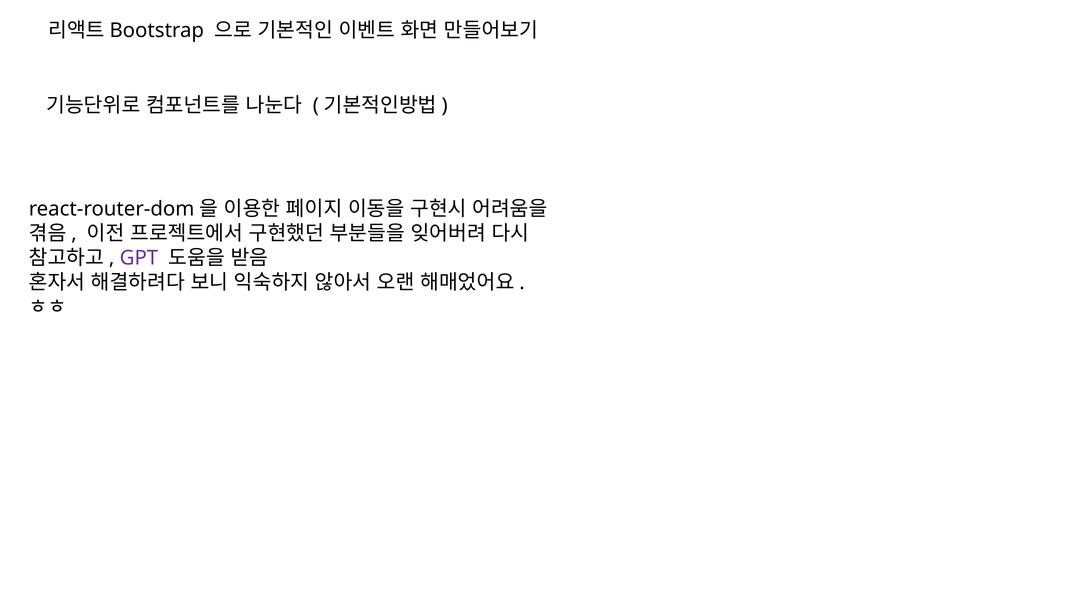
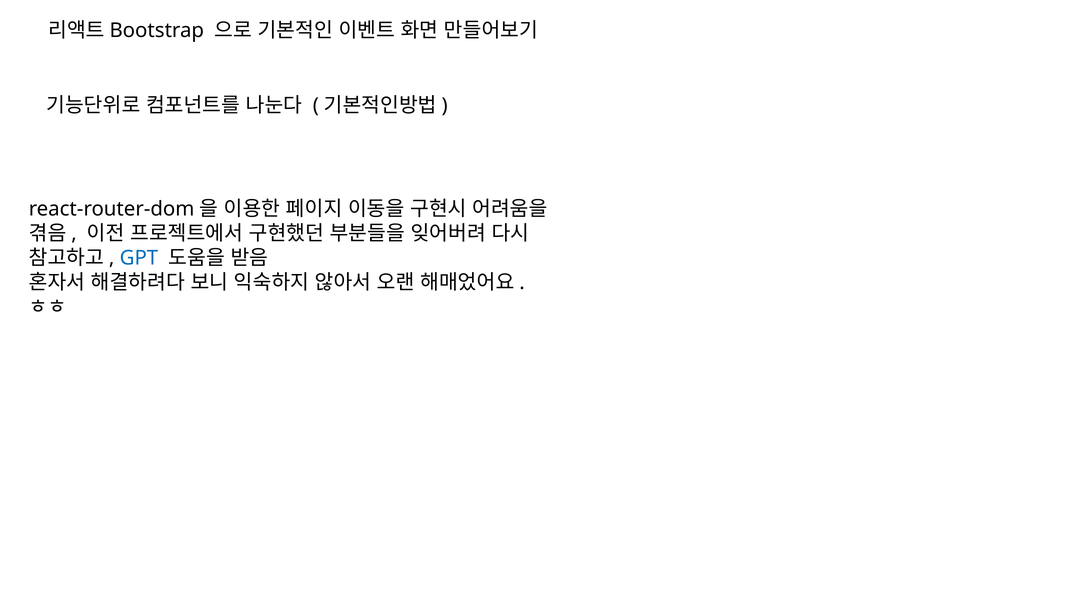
GPT colour: purple -> blue
